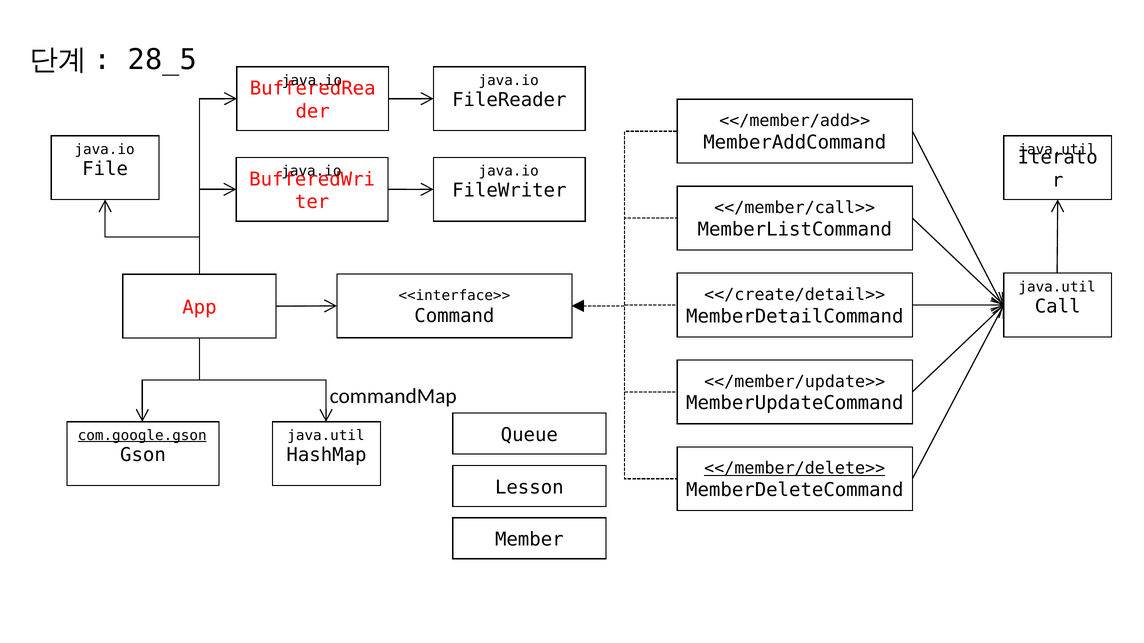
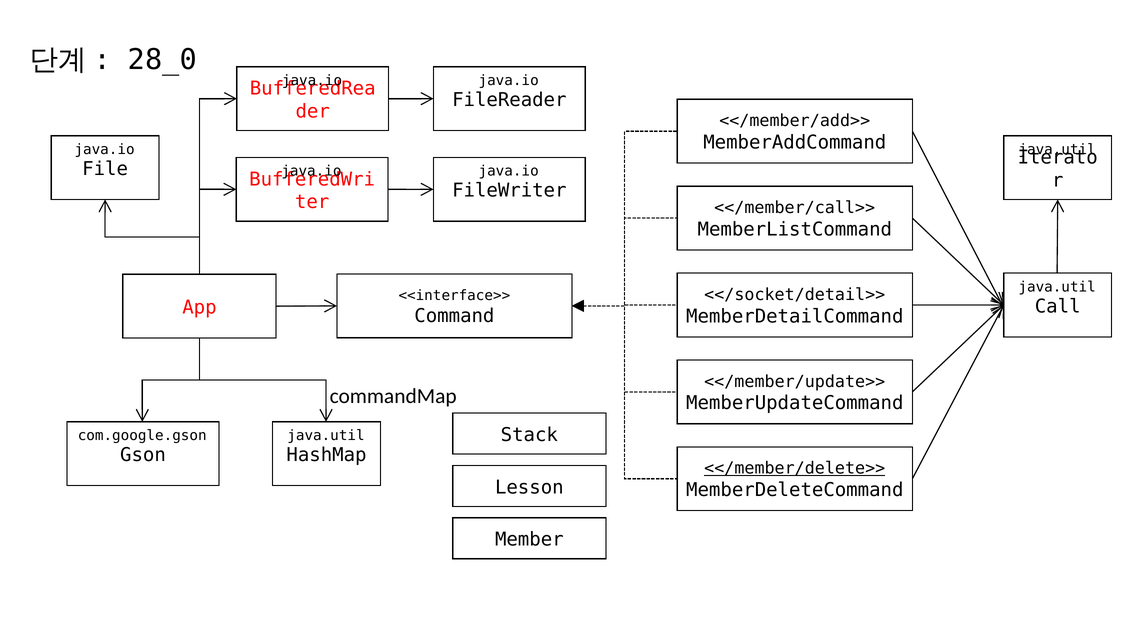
28_5: 28_5 -> 28_0
<</create/detail>>: <</create/detail>> -> <</socket/detail>>
Queue: Queue -> Stack
com.google.gson underline: present -> none
